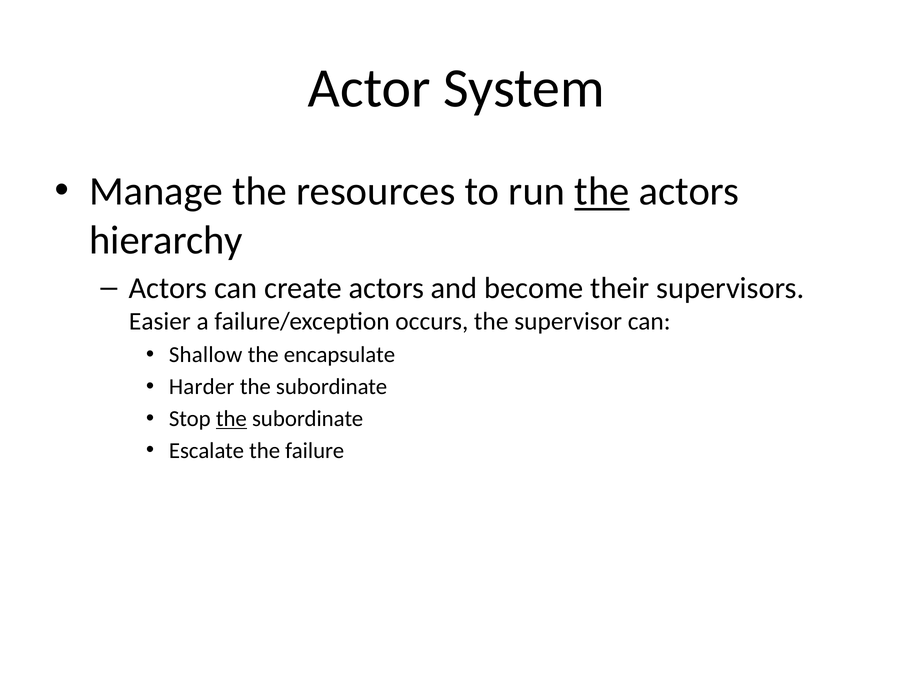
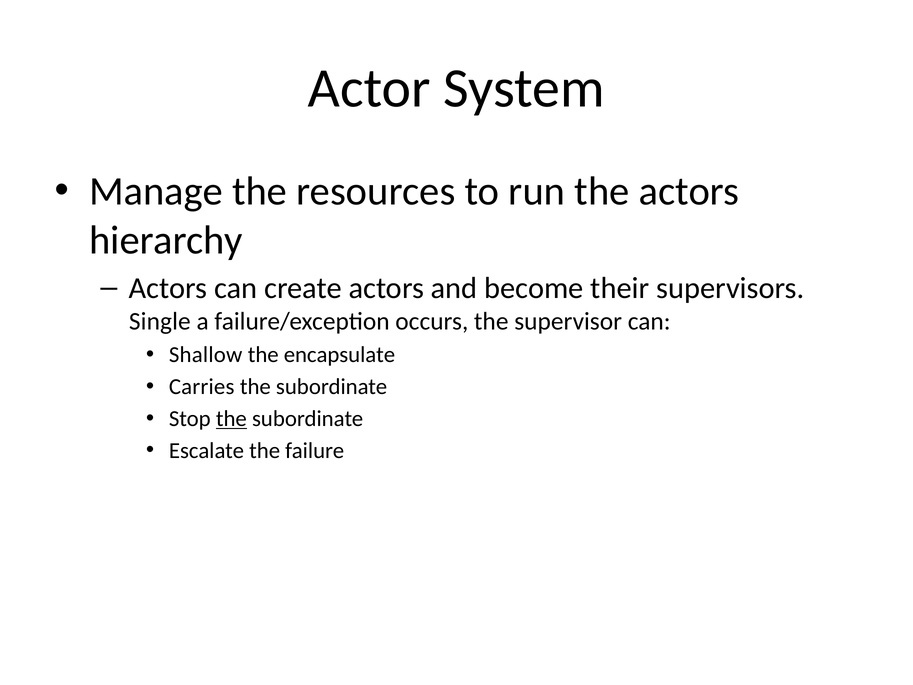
the at (602, 192) underline: present -> none
Easier: Easier -> Single
Harder: Harder -> Carries
